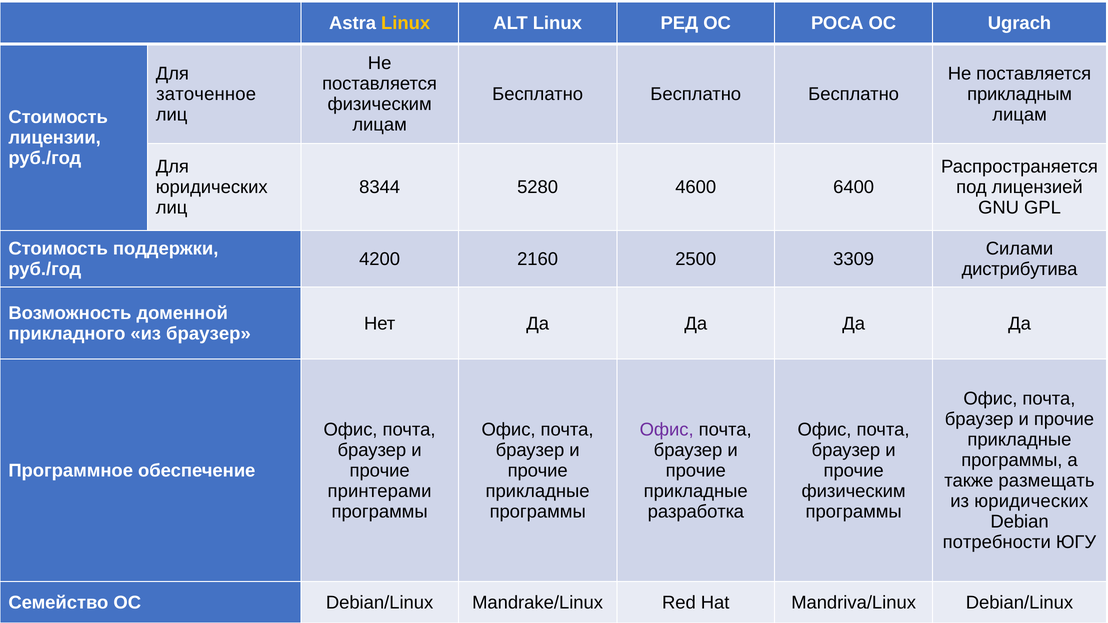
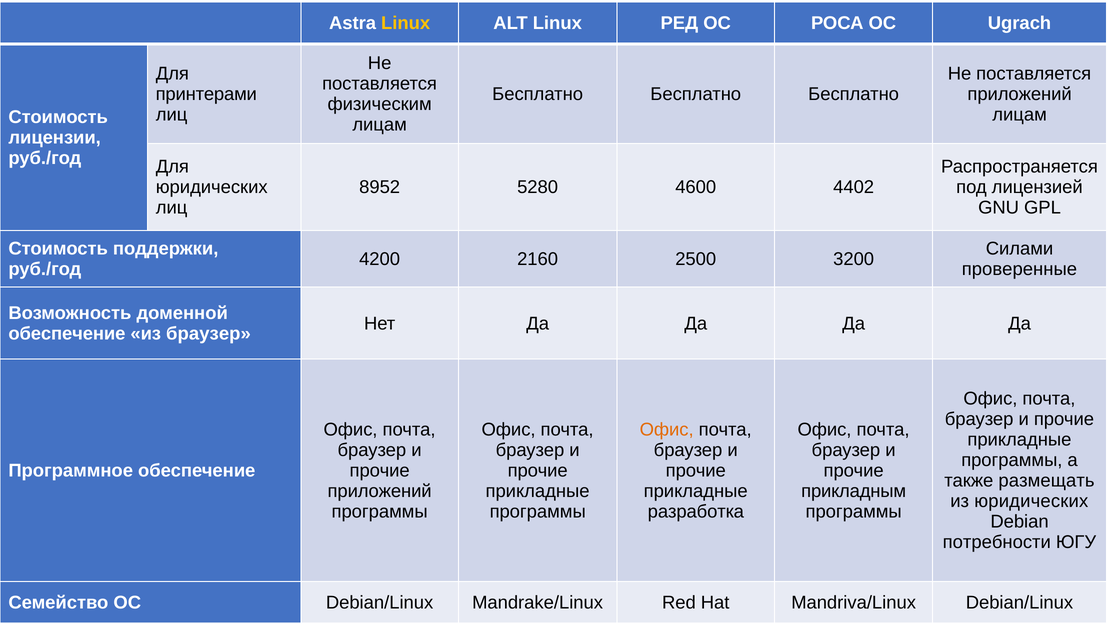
заточенное: заточенное -> принтерами
прикладным at (1020, 94): прикладным -> приложений
8344: 8344 -> 8952
6400: 6400 -> 4402
3309: 3309 -> 3200
дистрибутива: дистрибутива -> проверенные
прикладного at (67, 334): прикладного -> обеспечение
Офис at (667, 430) colour: purple -> orange
принтерами at (380, 491): принтерами -> приложений
физическим at (854, 491): физическим -> прикладным
